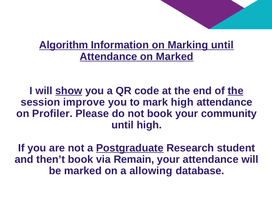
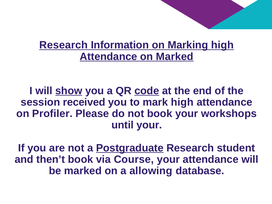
Algorithm at (64, 45): Algorithm -> Research
Marking until: until -> high
code underline: none -> present
the at (236, 91) underline: present -> none
improve: improve -> received
community: community -> workshops
until high: high -> your
Remain: Remain -> Course
